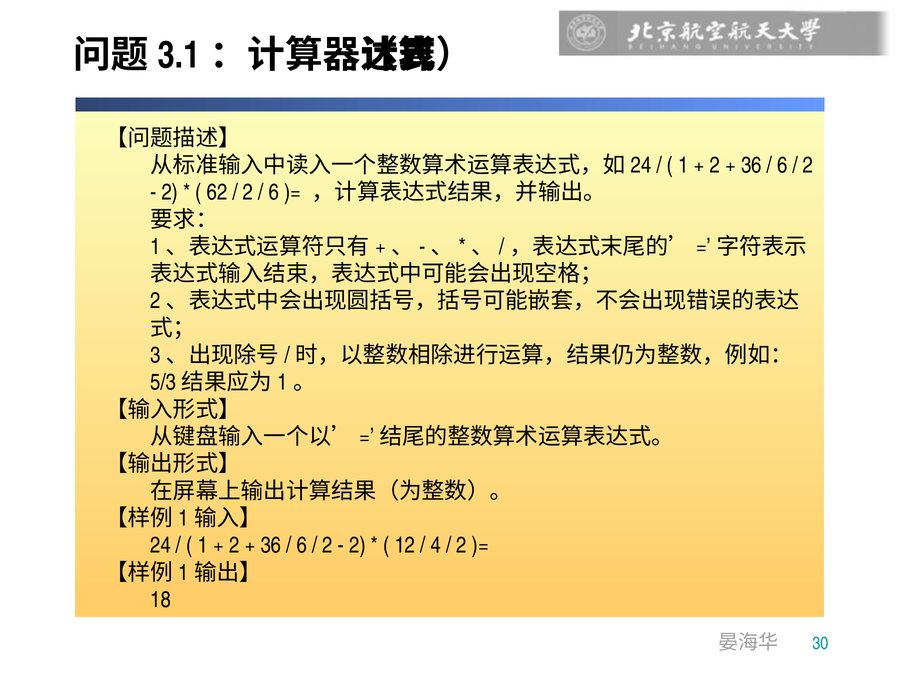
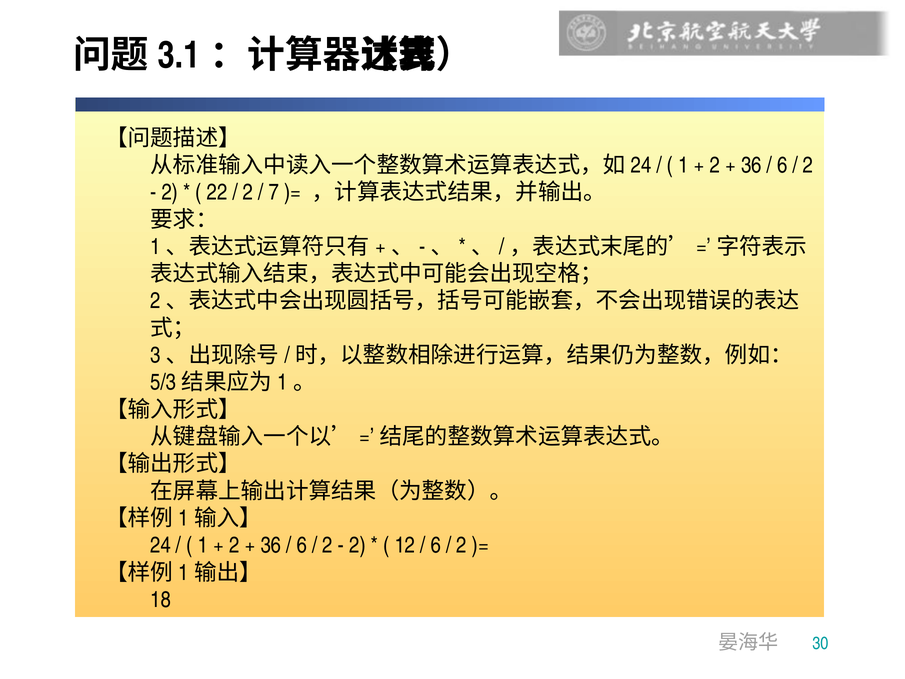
62: 62 -> 22
6 at (274, 192): 6 -> 7
4 at (436, 545): 4 -> 6
